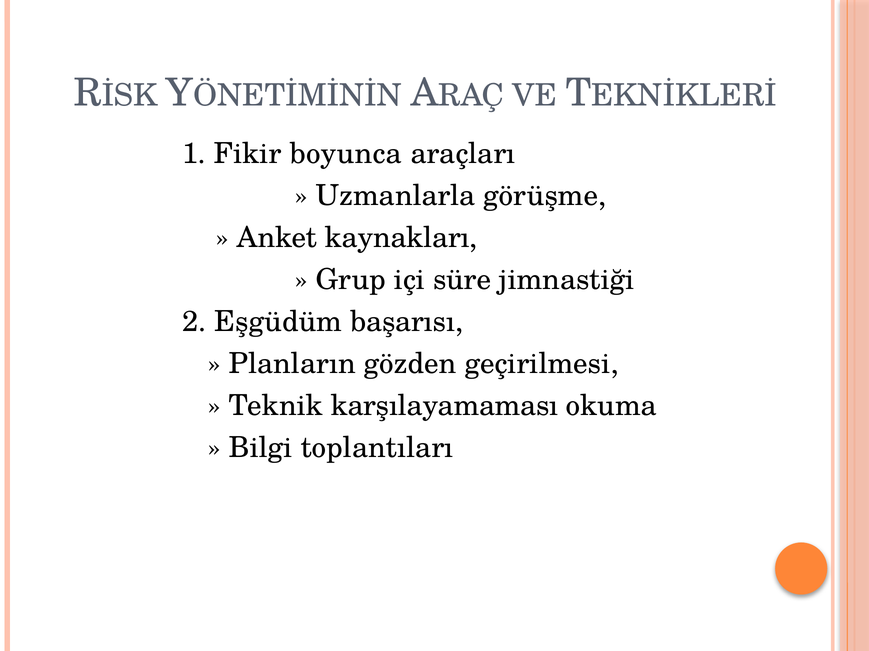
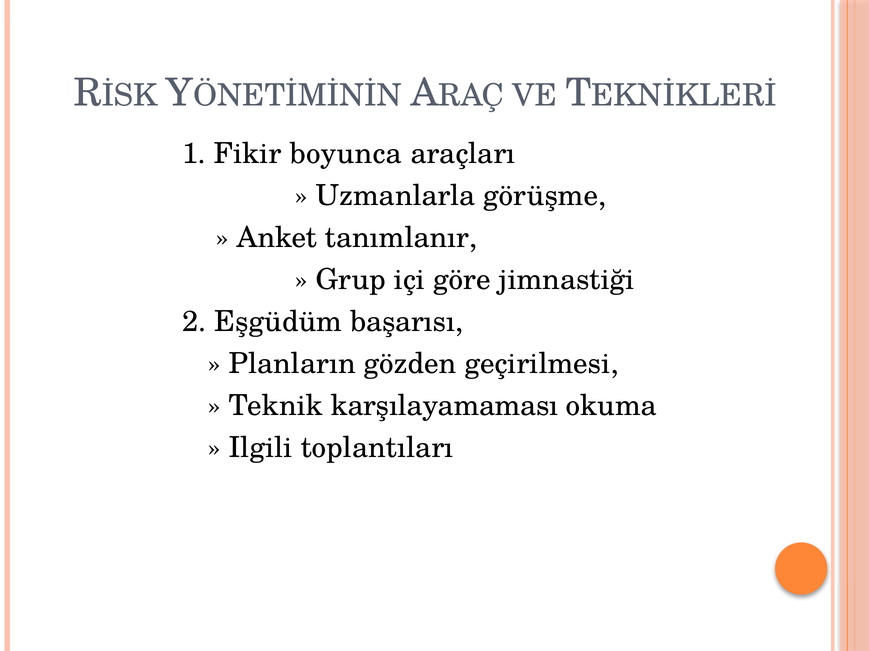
kaynakları: kaynakları -> tanımlanır
süre: süre -> göre
Bilgi: Bilgi -> Ilgili
